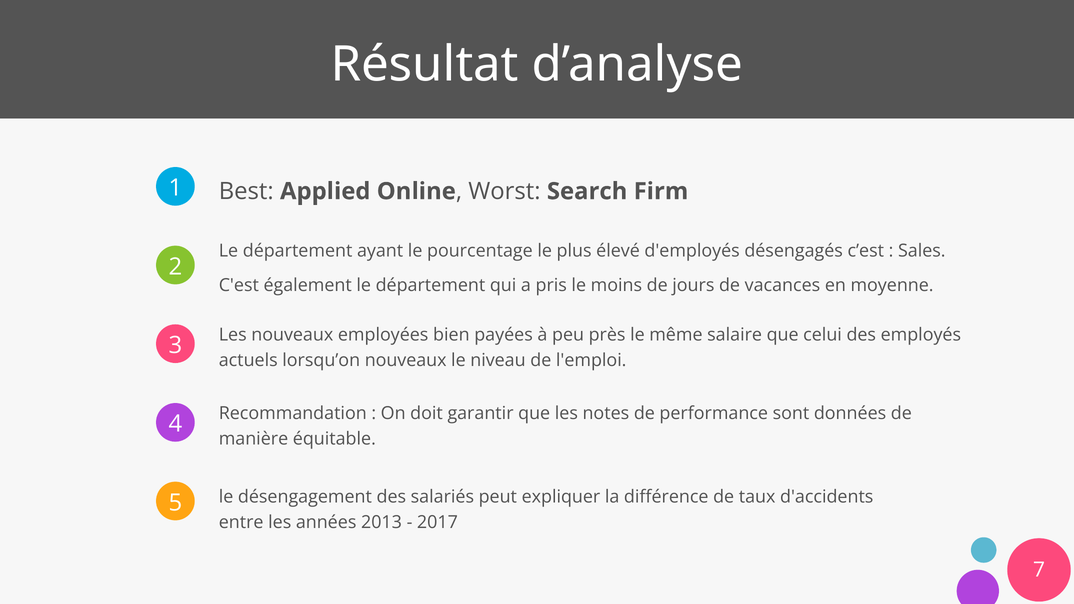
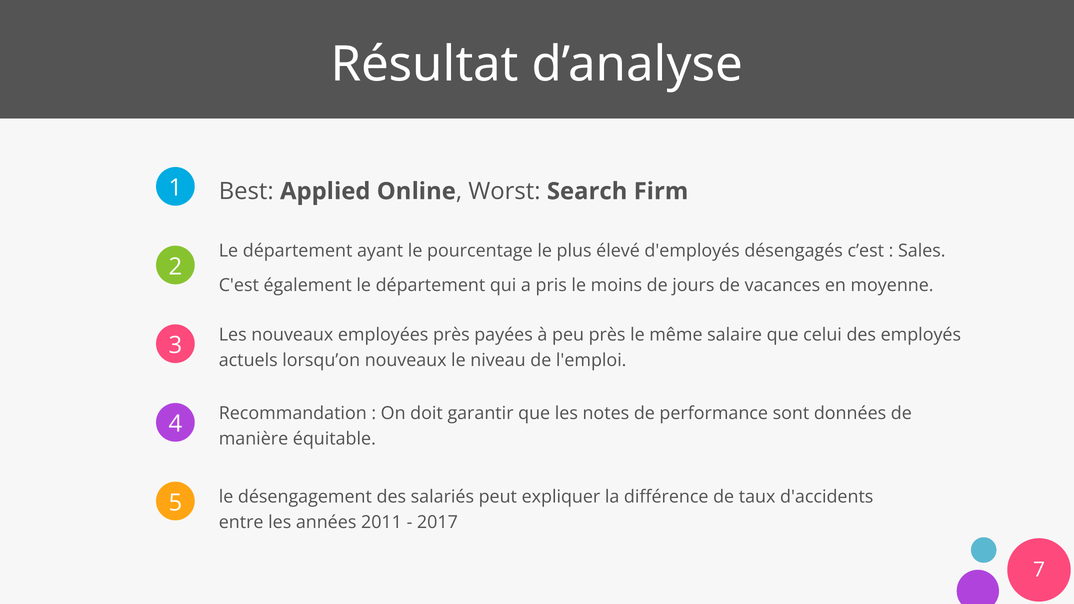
employées bien: bien -> près
2013: 2013 -> 2011
